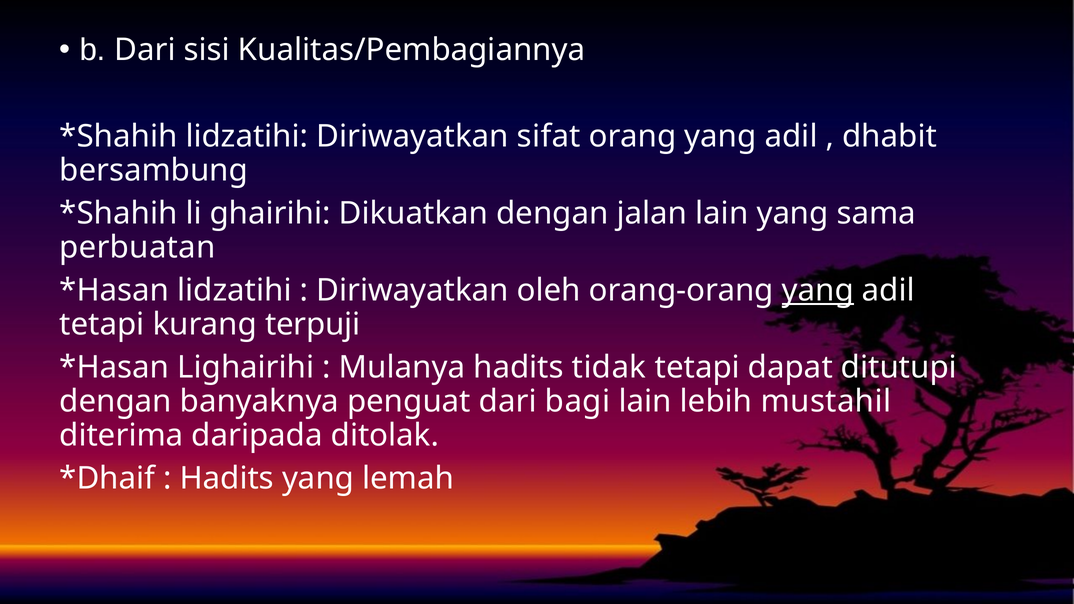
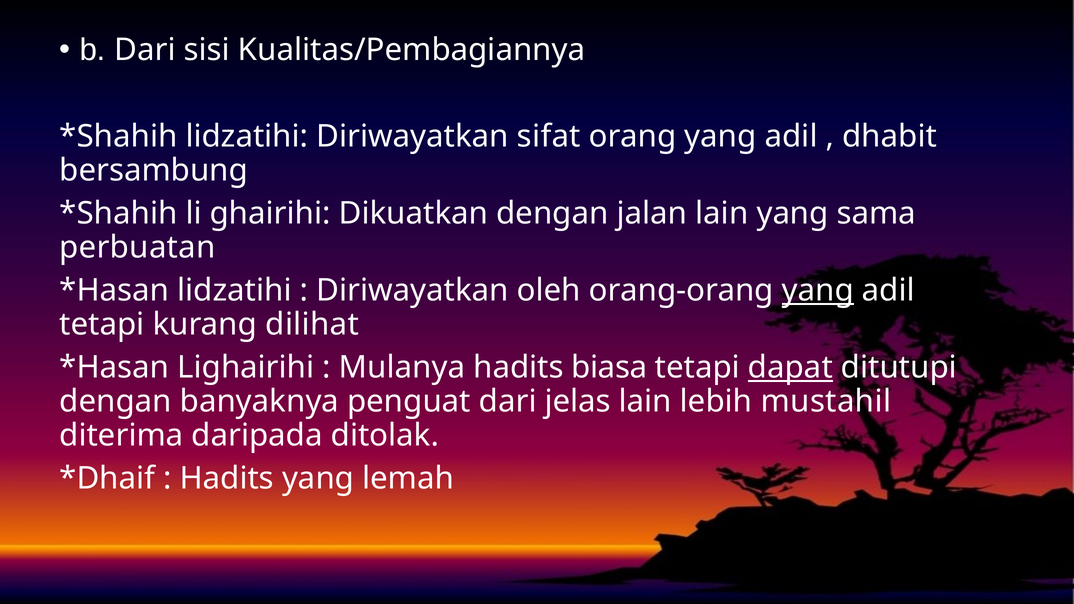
terpuji: terpuji -> dilihat
tidak: tidak -> biasa
dapat underline: none -> present
bagi: bagi -> jelas
